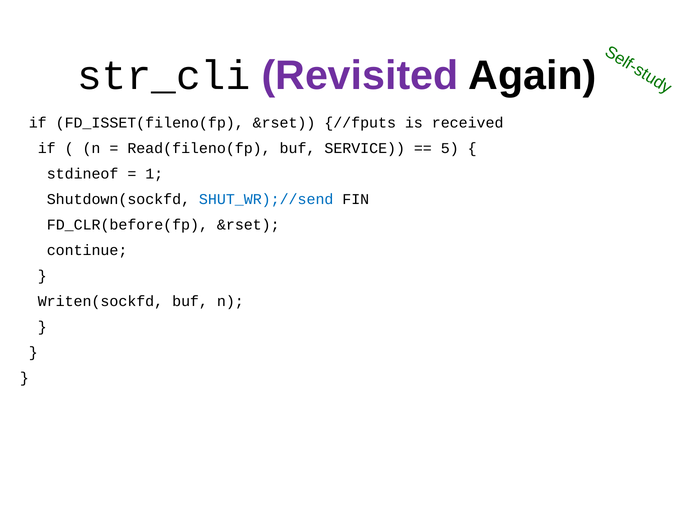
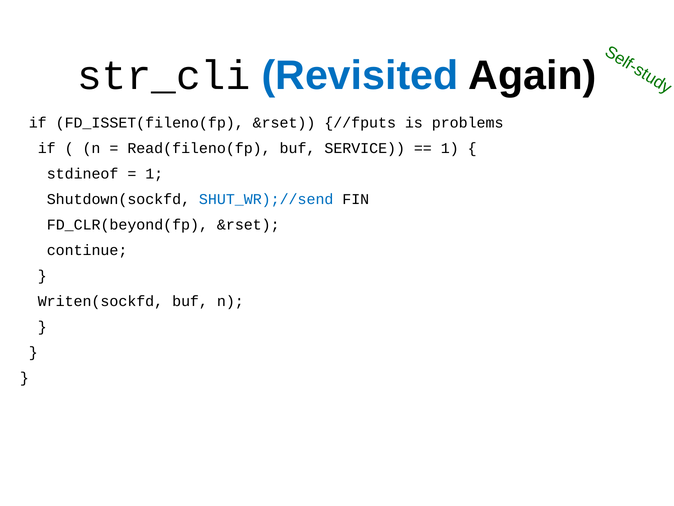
Revisited colour: purple -> blue
received: received -> problems
5 at (450, 148): 5 -> 1
FD_CLR(before(fp: FD_CLR(before(fp -> FD_CLR(beyond(fp
